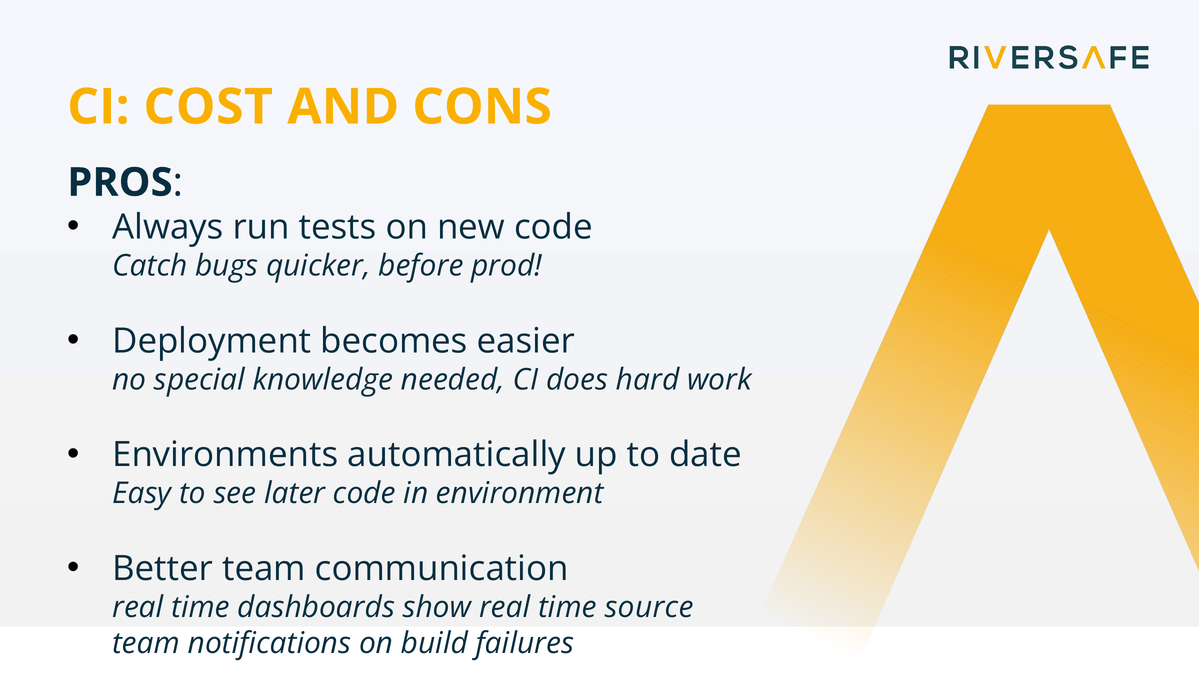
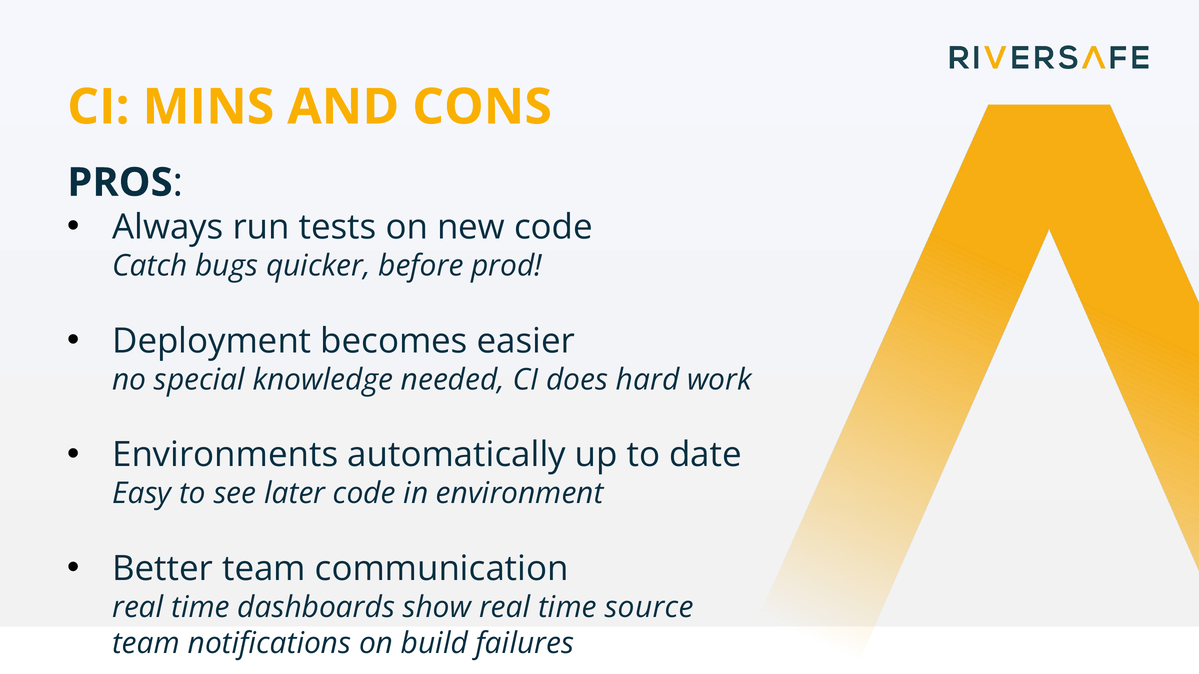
COST: COST -> MINS
